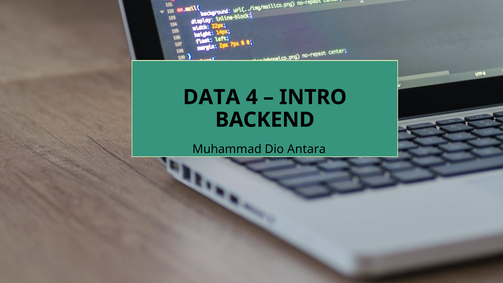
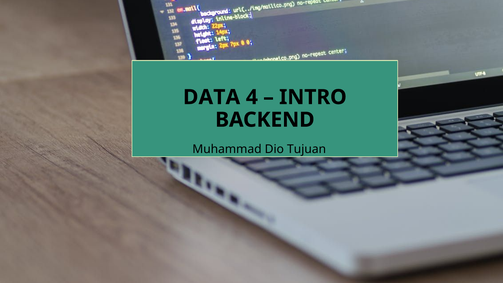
Antara: Antara -> Tujuan
